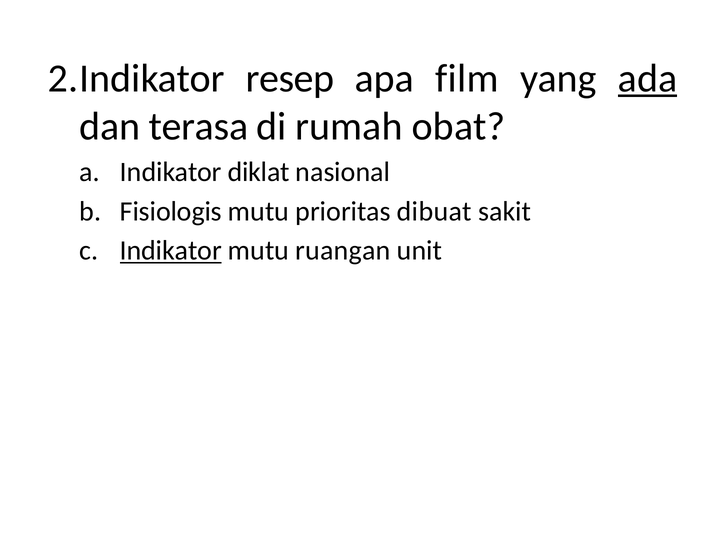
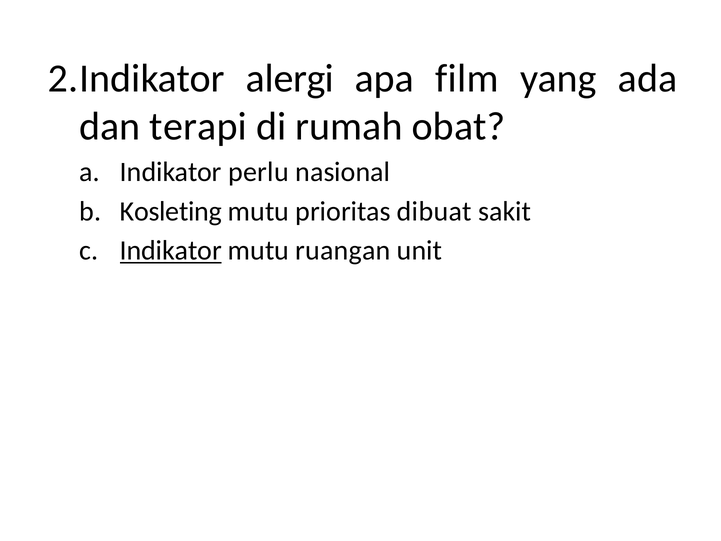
resep: resep -> alergi
ada underline: present -> none
terasa: terasa -> terapi
diklat: diklat -> perlu
Fisiologis: Fisiologis -> Kosleting
